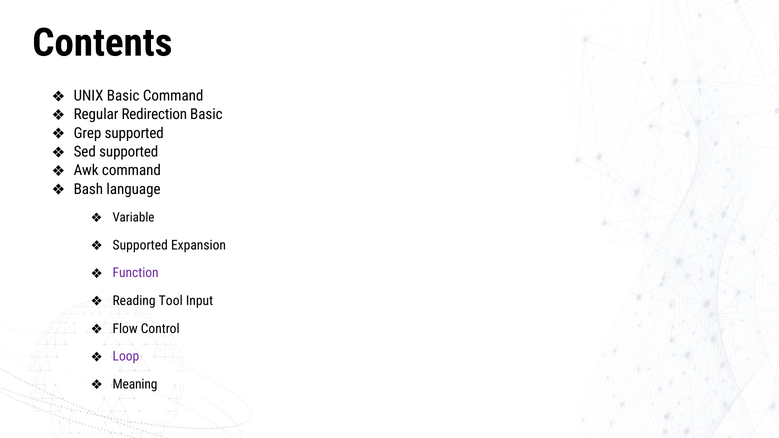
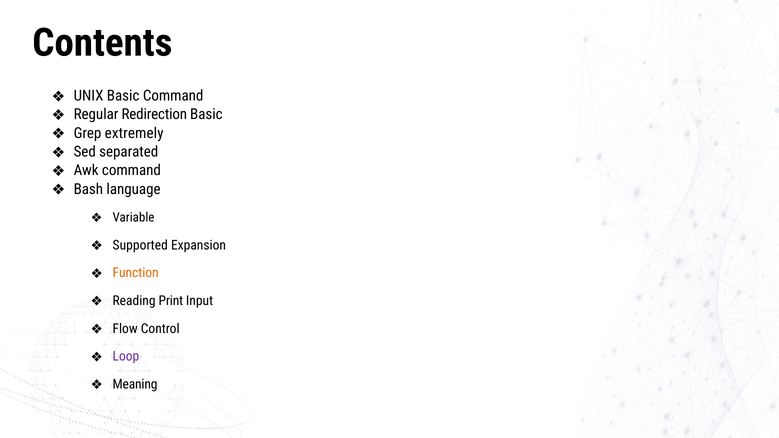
Grep supported: supported -> extremely
Sed supported: supported -> separated
Function colour: purple -> orange
Tool: Tool -> Print
